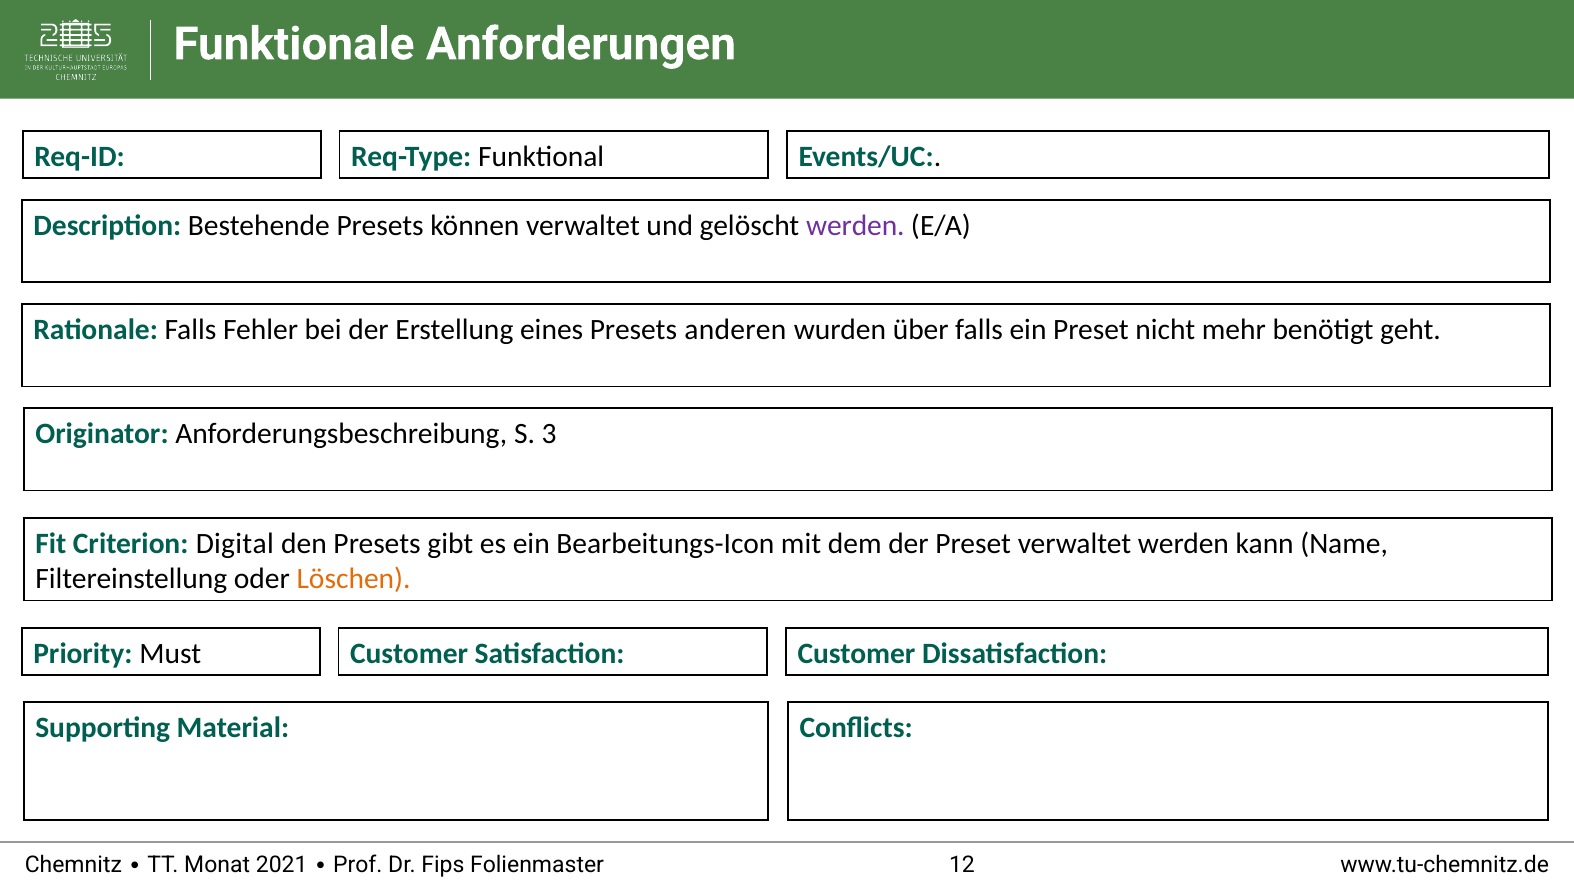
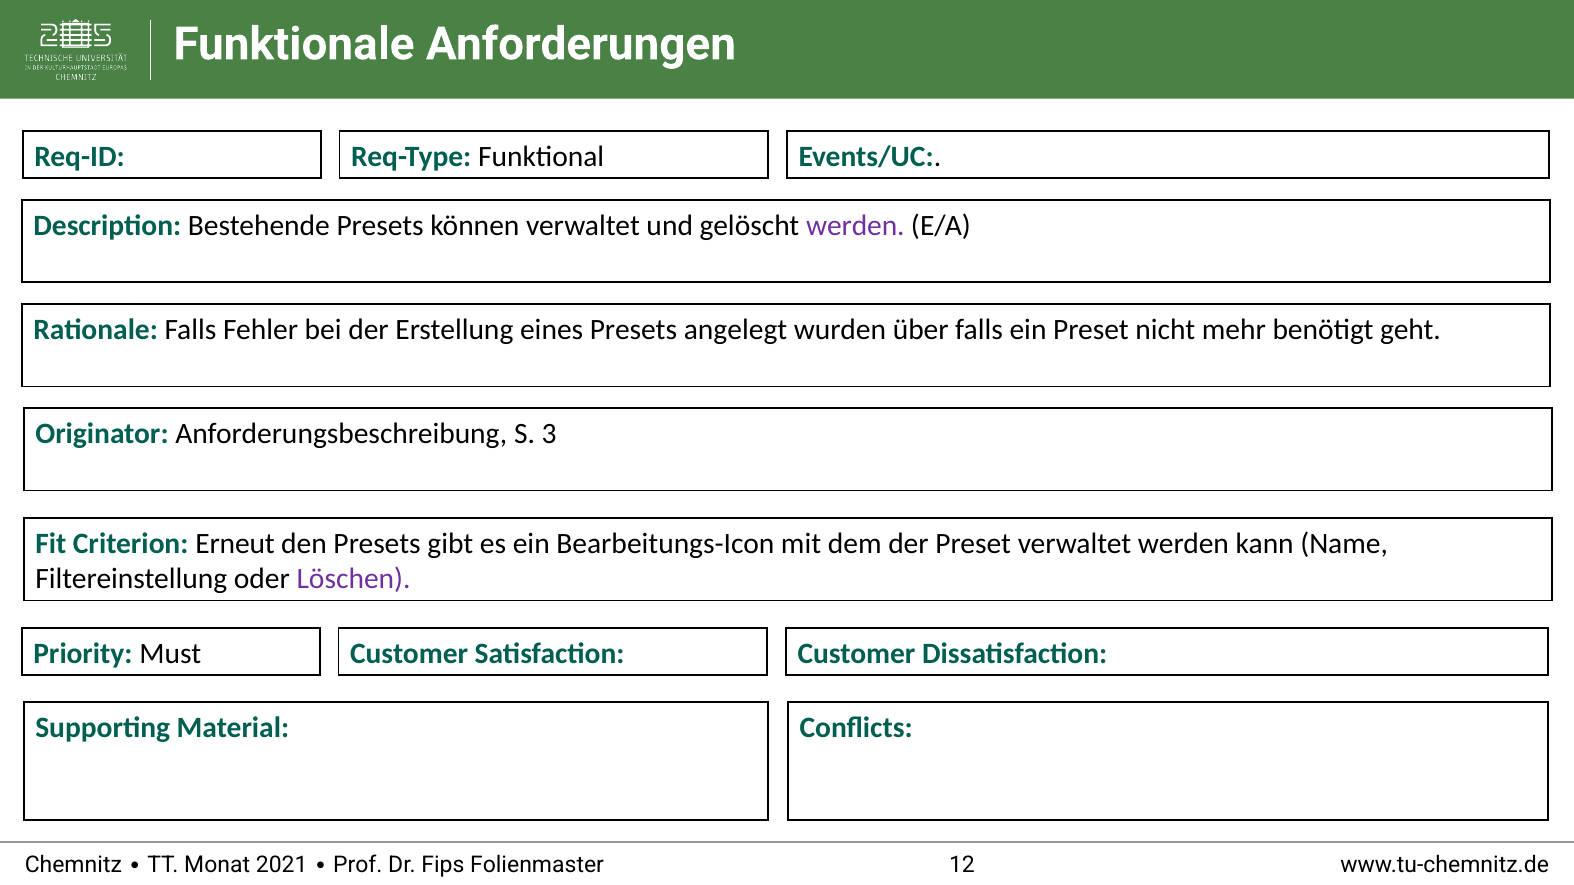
anderen: anderen -> angelegt
Digital: Digital -> Erneut
Löschen colour: orange -> purple
